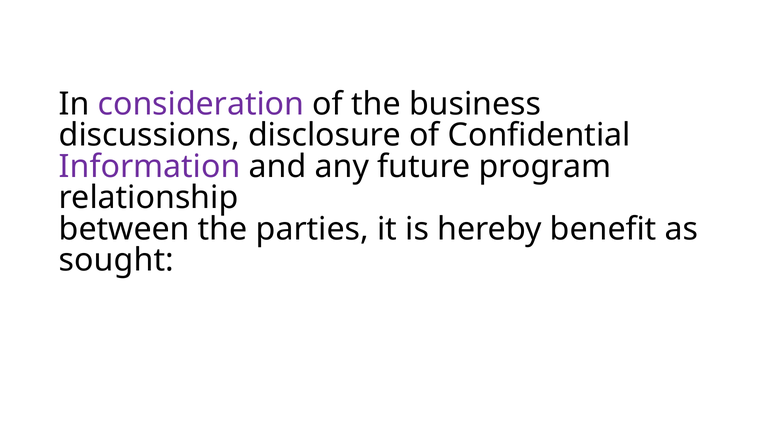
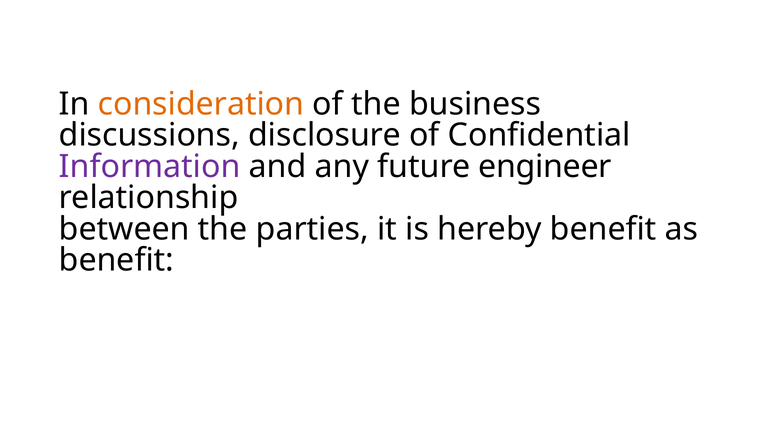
consideration colour: purple -> orange
program: program -> engineer
sought at (116, 260): sought -> benefit
